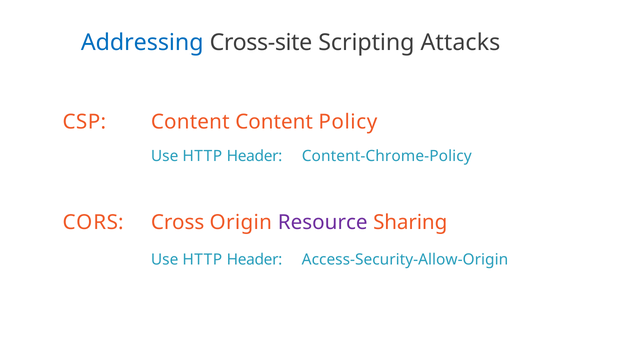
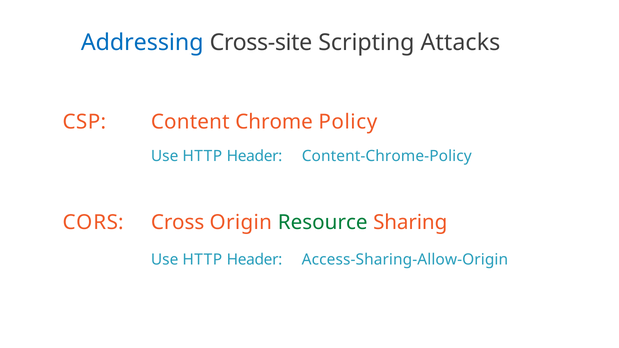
Content Content: Content -> Chrome
Resource colour: purple -> green
Access-Security-Allow-Origin: Access-Security-Allow-Origin -> Access-Sharing-Allow-Origin
